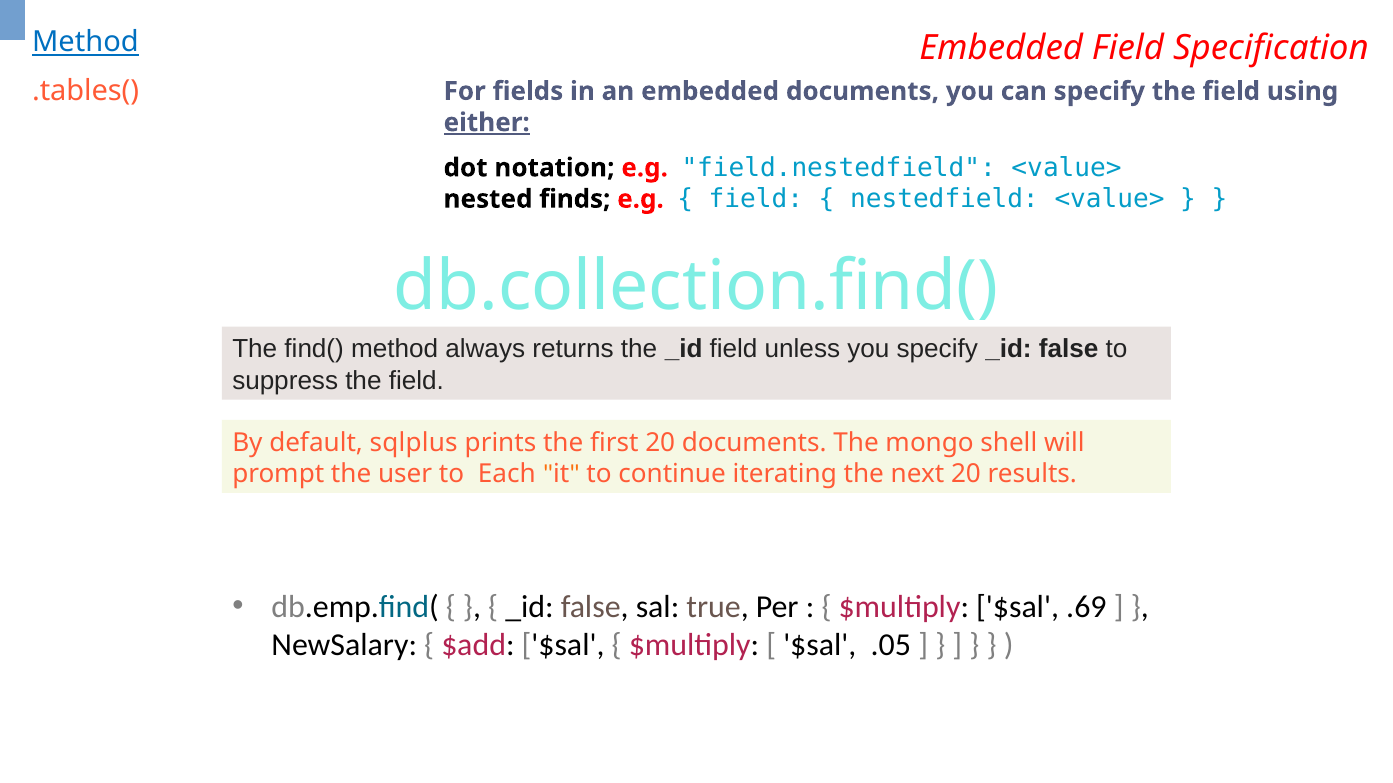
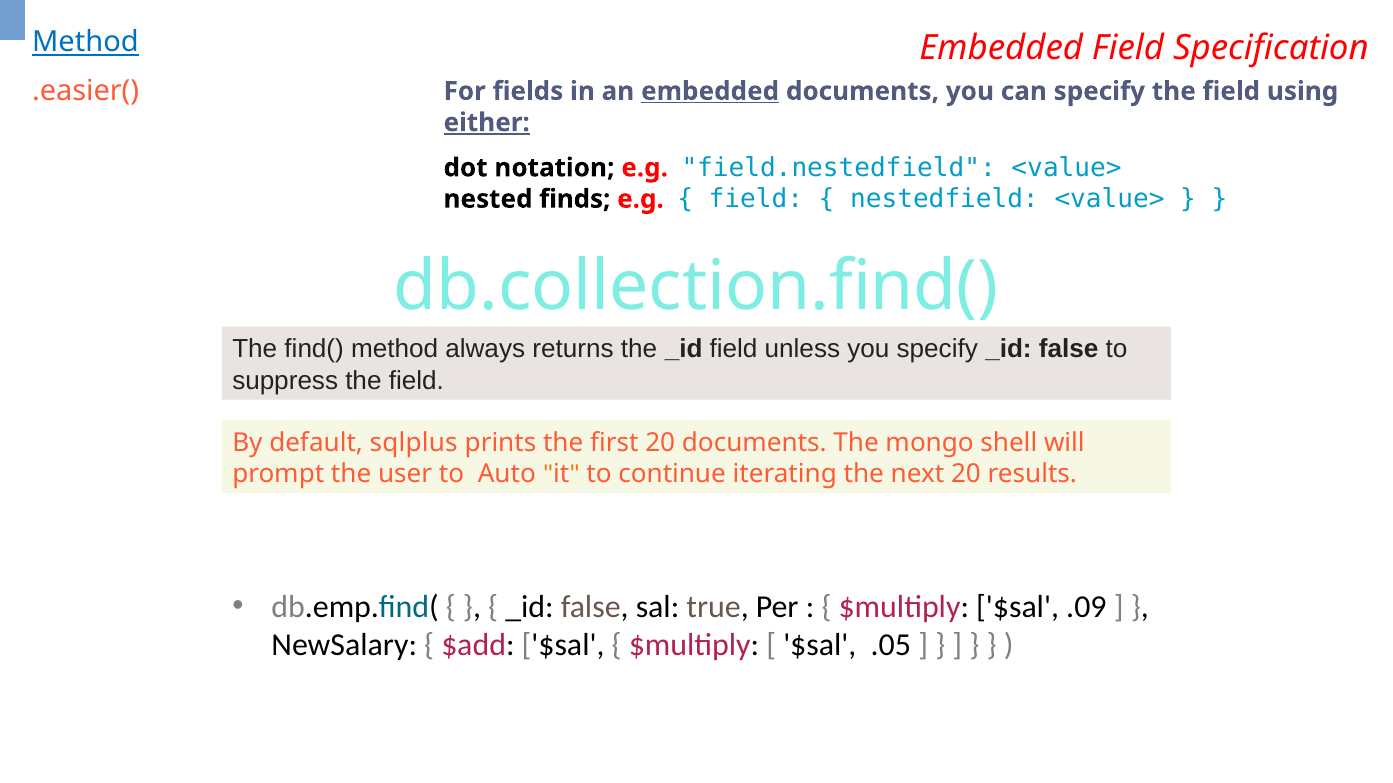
.tables(: .tables( -> .easier(
embedded at (710, 91) underline: none -> present
Each: Each -> Auto
.69: .69 -> .09
